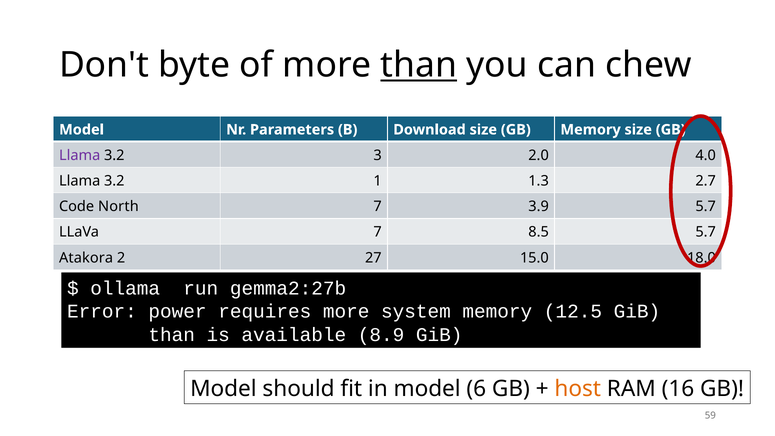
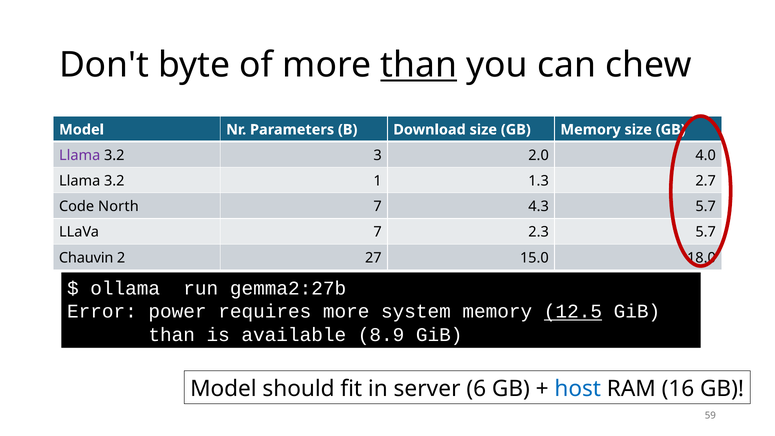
3.9: 3.9 -> 4.3
8.5: 8.5 -> 2.3
Atakora: Atakora -> Chauvin
12.5 underline: none -> present
in model: model -> server
host colour: orange -> blue
